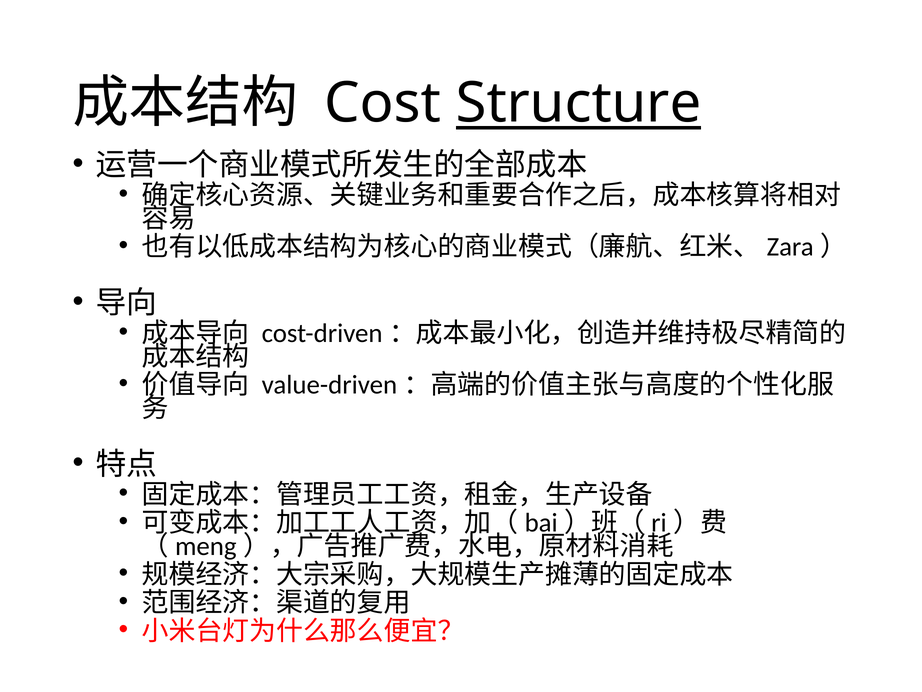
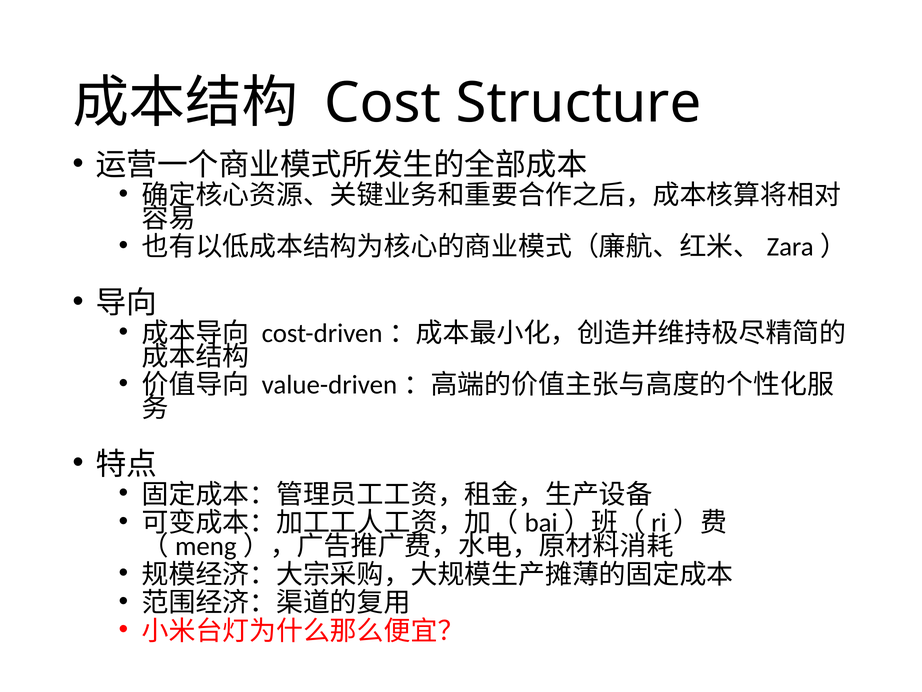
Structure underline: present -> none
